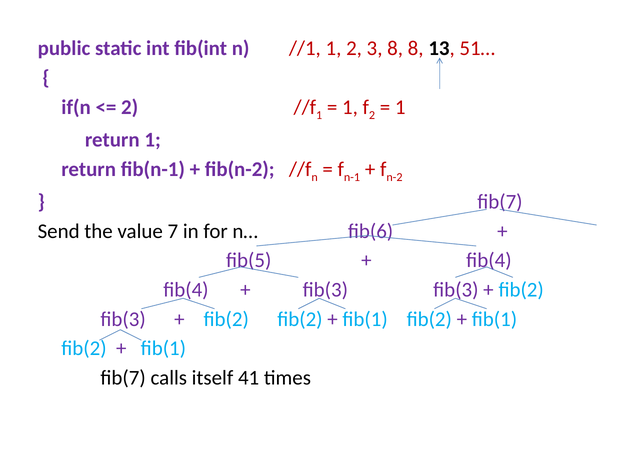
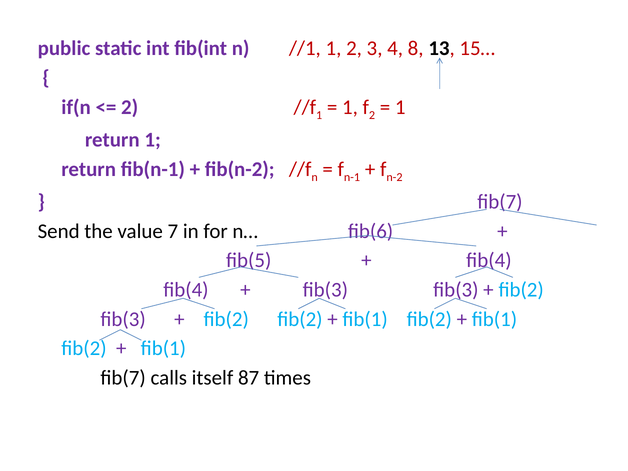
3 8: 8 -> 4
51…: 51… -> 15…
41: 41 -> 87
